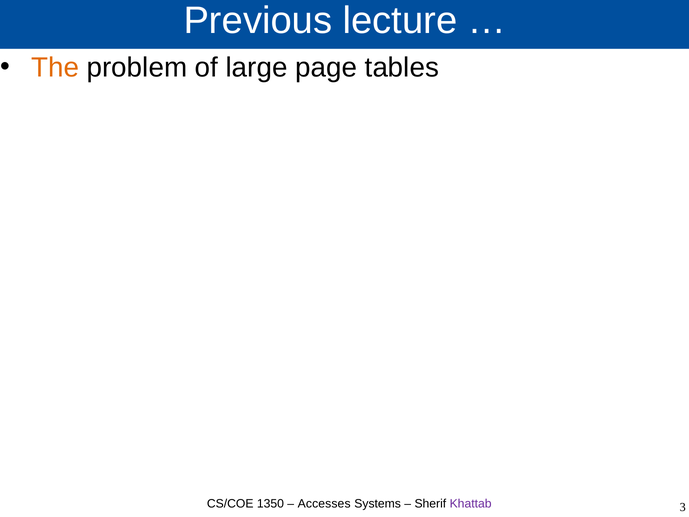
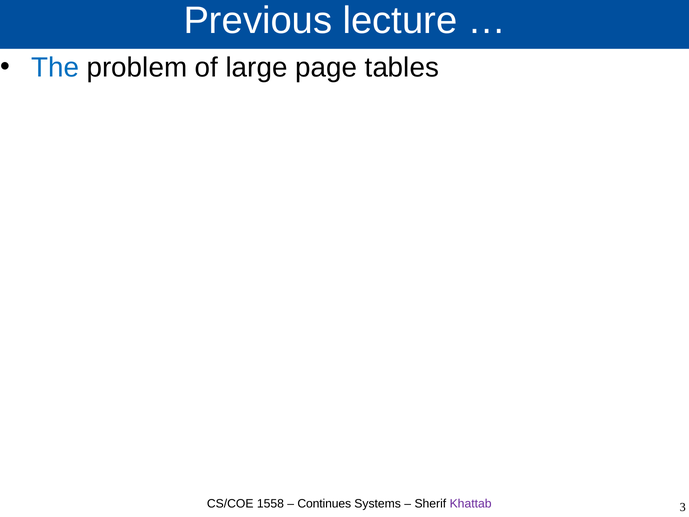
The colour: orange -> blue
1350: 1350 -> 1558
Accesses: Accesses -> Continues
